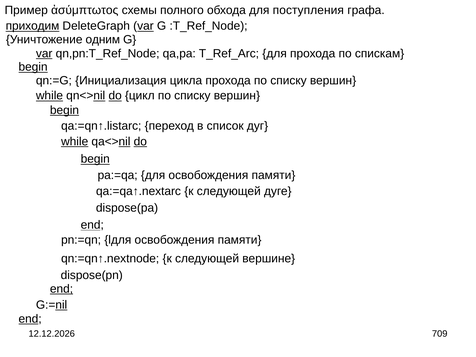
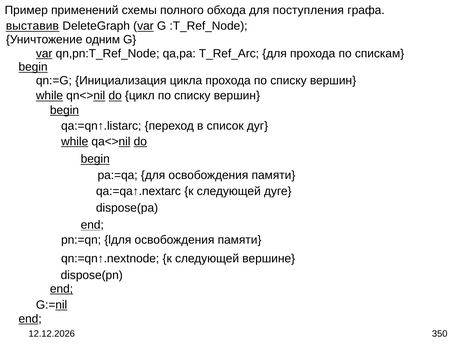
ἀσύμπτωτος: ἀσύμπτωτος -> применений
приходим: приходим -> выставив
709: 709 -> 350
